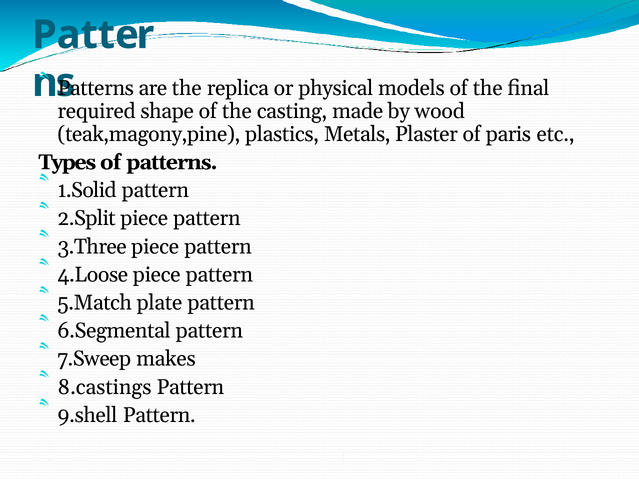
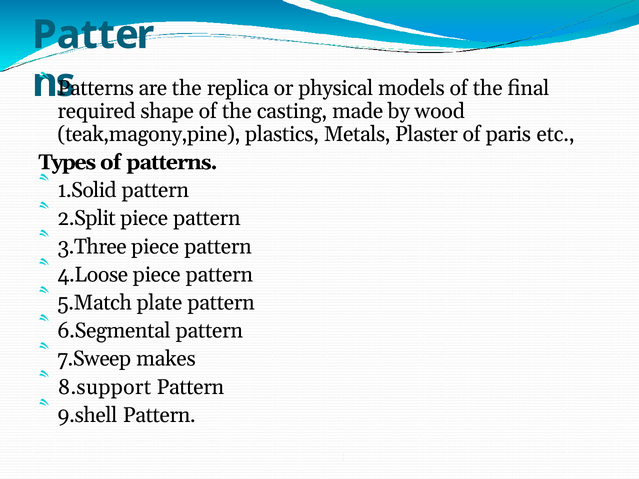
8.castings: 8.castings -> 8.support
